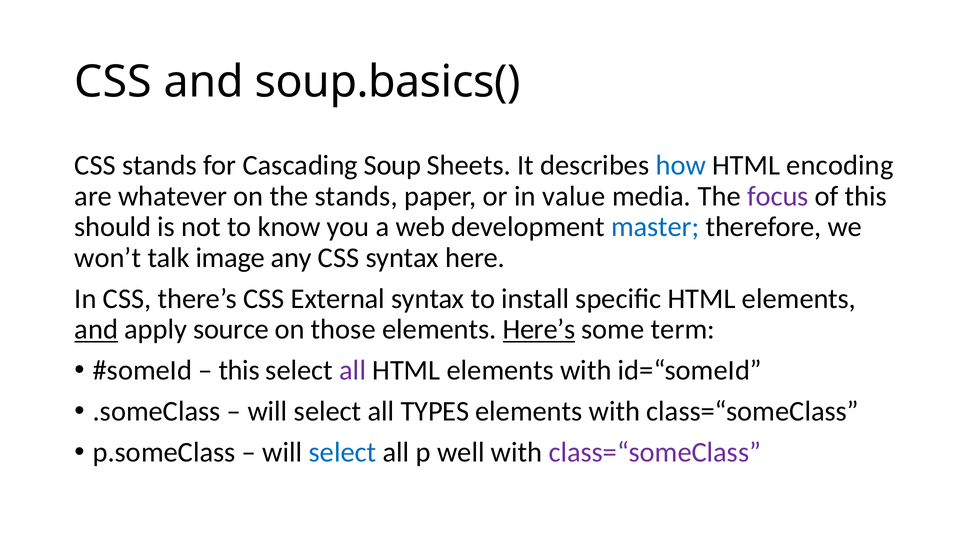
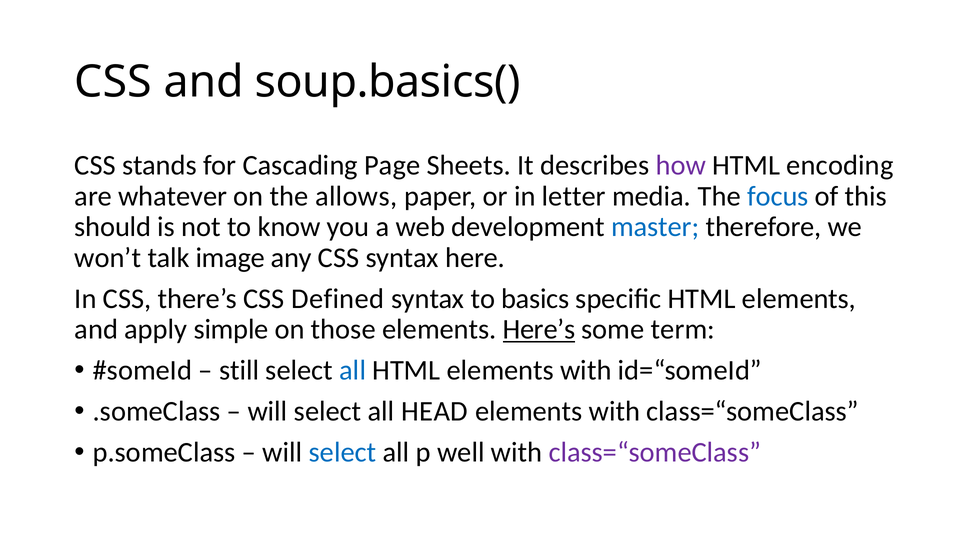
Soup: Soup -> Page
how colour: blue -> purple
the stands: stands -> allows
value: value -> letter
focus colour: purple -> blue
External: External -> Defined
install: install -> basics
and at (96, 329) underline: present -> none
source: source -> simple
this at (239, 370): this -> still
all at (353, 370) colour: purple -> blue
TYPES: TYPES -> HEAD
